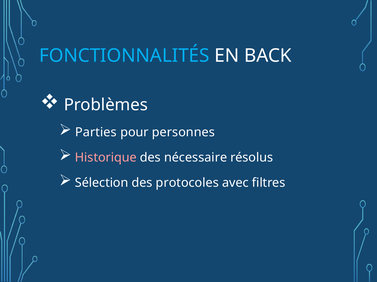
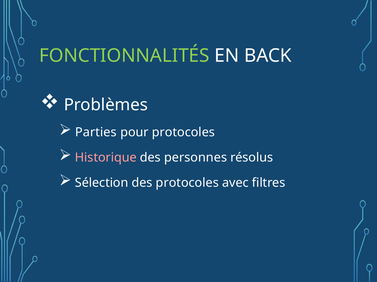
FONCTIONNALITÉS colour: light blue -> light green
pour personnes: personnes -> protocoles
nécessaire: nécessaire -> personnes
